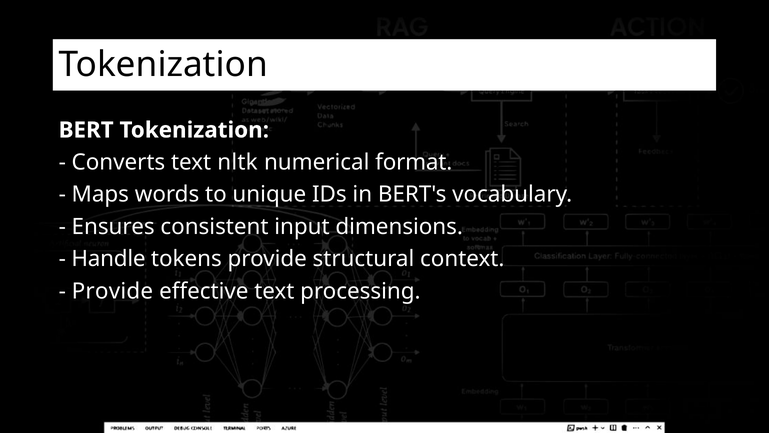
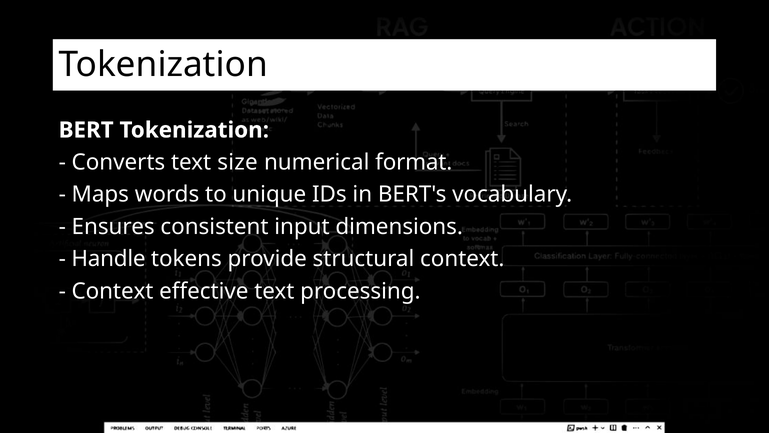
nltk: nltk -> size
Provide at (112, 291): Provide -> Context
